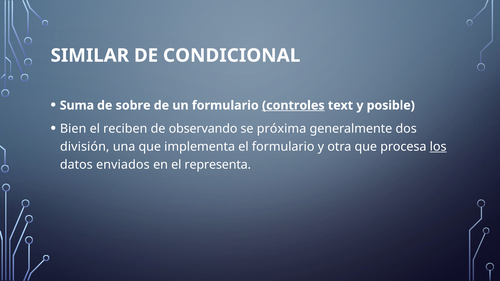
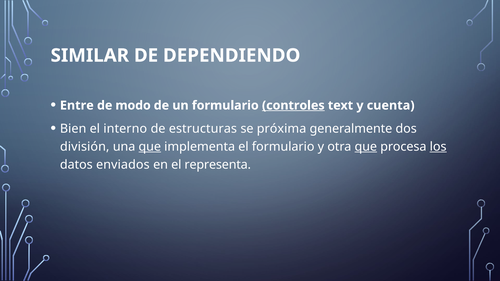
CONDICIONAL: CONDICIONAL -> DEPENDIENDO
Suma: Suma -> Entre
sobre: sobre -> modo
posible: posible -> cuenta
reciben: reciben -> interno
observando: observando -> estructuras
que at (150, 147) underline: none -> present
que at (366, 147) underline: none -> present
